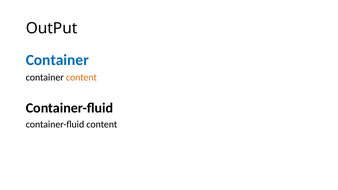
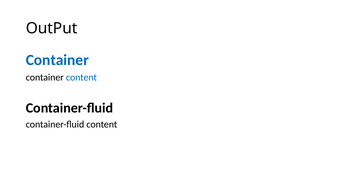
content at (81, 77) colour: orange -> blue
